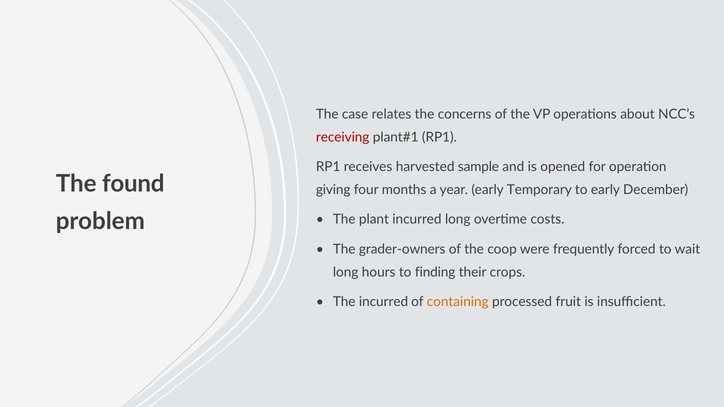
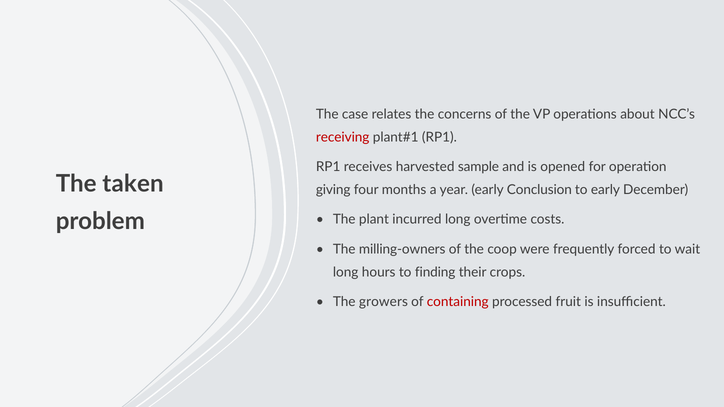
found: found -> taken
Temporary: Temporary -> Conclusion
grader-owners: grader-owners -> milling-owners
The incurred: incurred -> growers
containing colour: orange -> red
